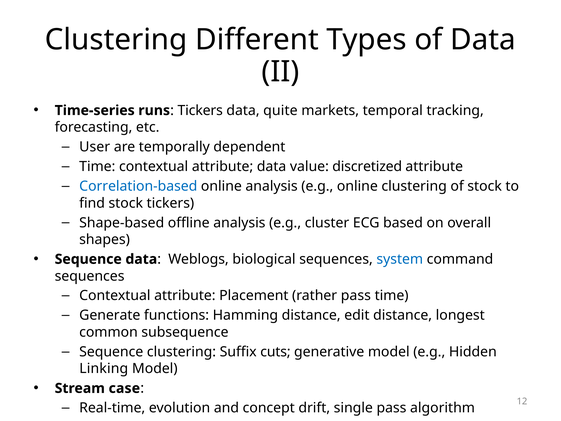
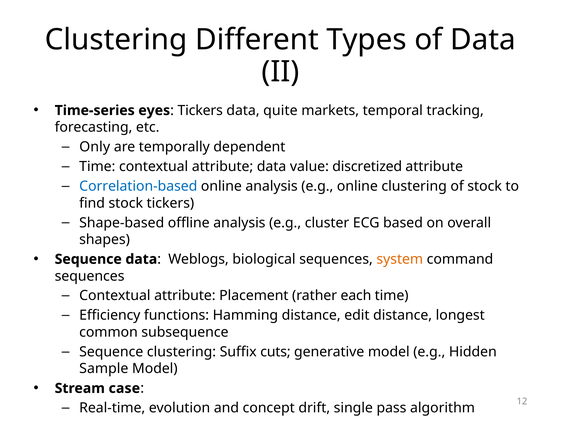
runs: runs -> eyes
User: User -> Only
system colour: blue -> orange
rather pass: pass -> each
Generate: Generate -> Efficiency
Linking: Linking -> Sample
